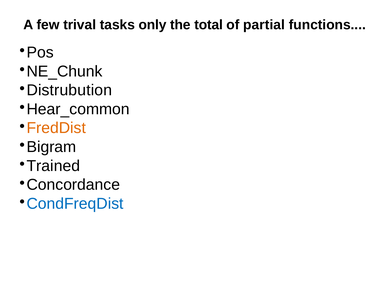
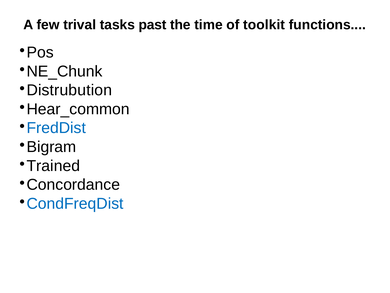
only: only -> past
total: total -> time
partial: partial -> toolkit
FredDist colour: orange -> blue
